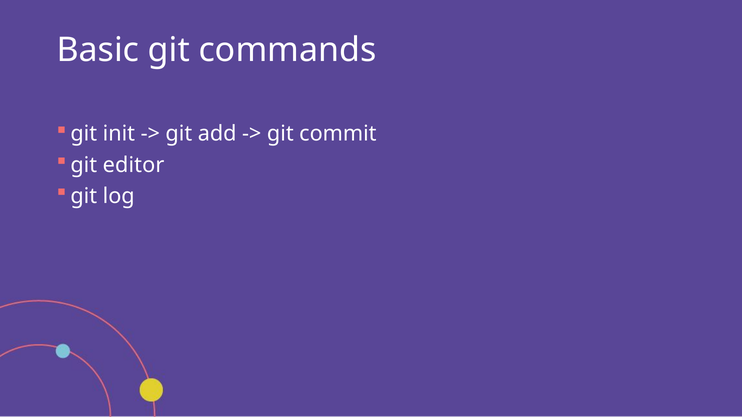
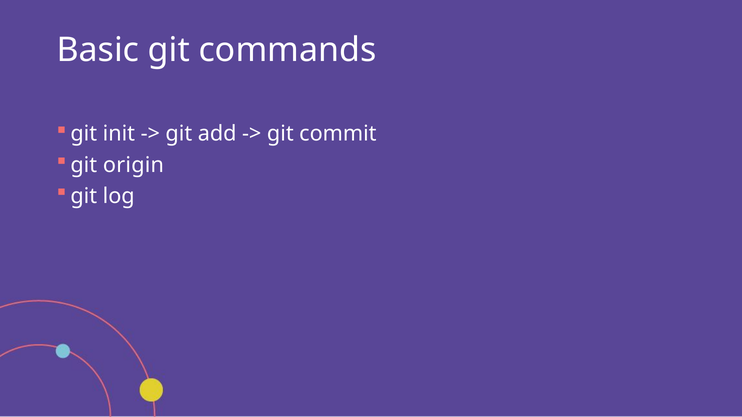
editor: editor -> origin
